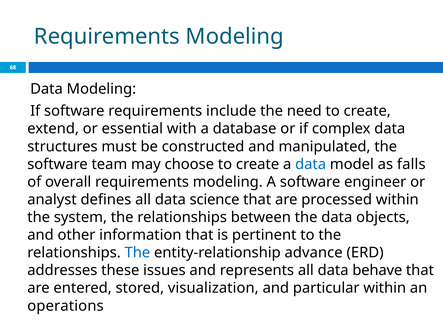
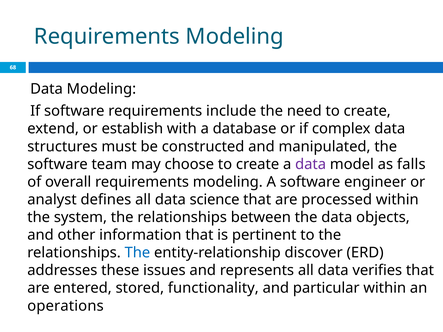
essential: essential -> establish
data at (311, 164) colour: blue -> purple
advance: advance -> discover
behave: behave -> verifies
visualization: visualization -> functionality
